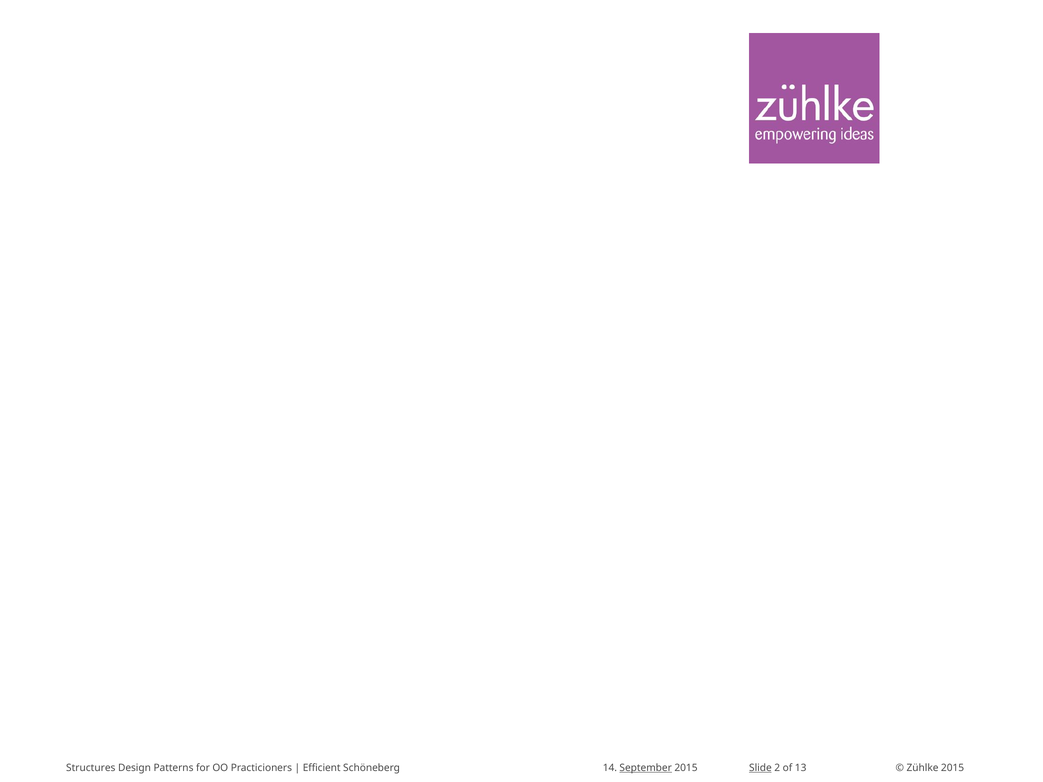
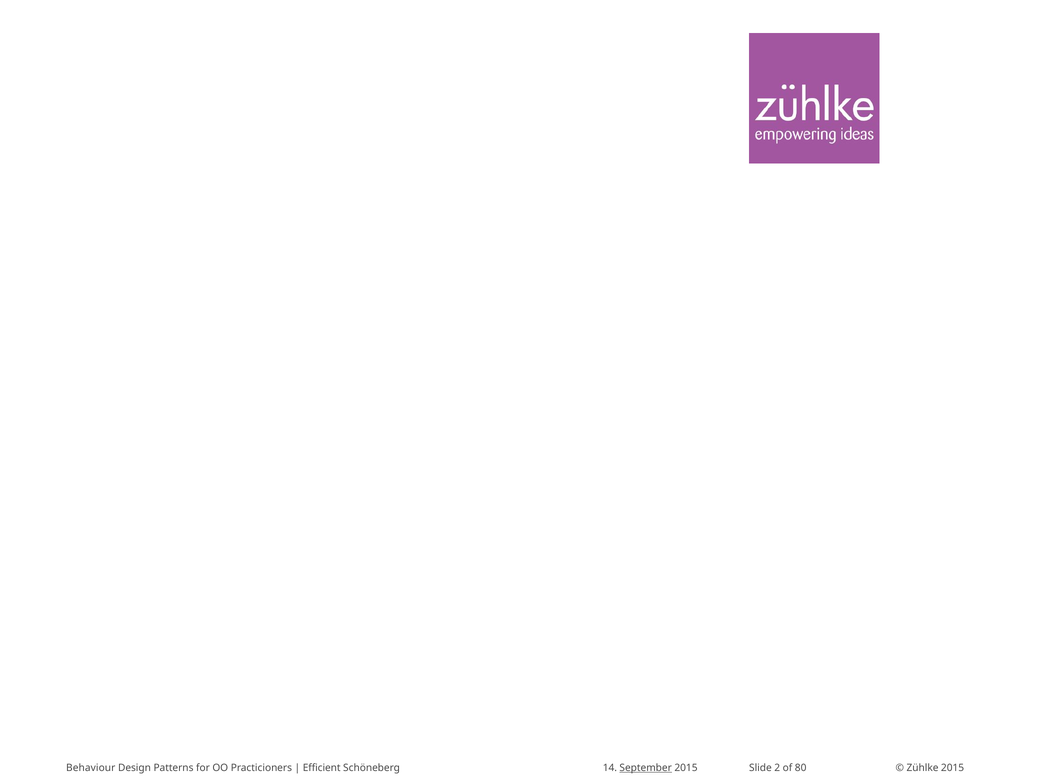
Structures: Structures -> Behaviour
Slide underline: present -> none
13: 13 -> 80
